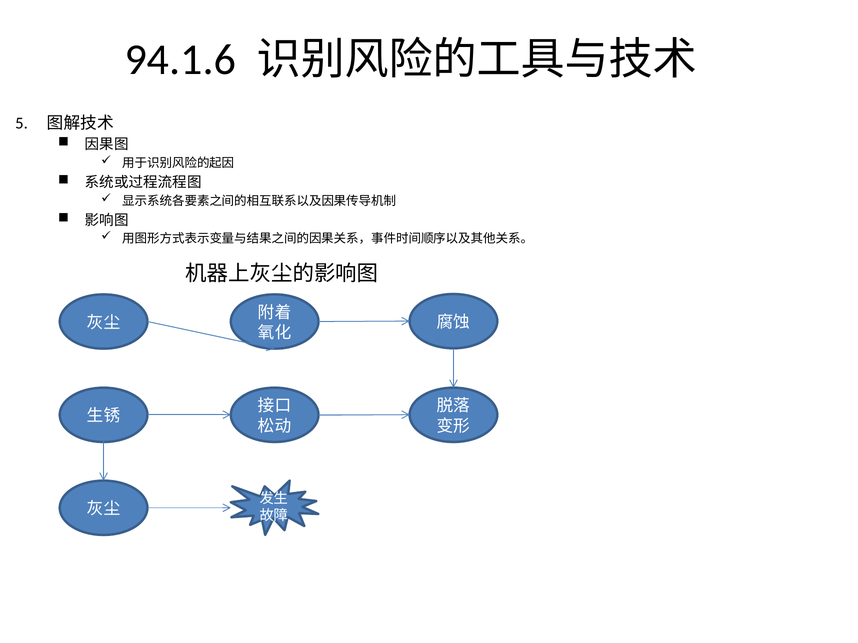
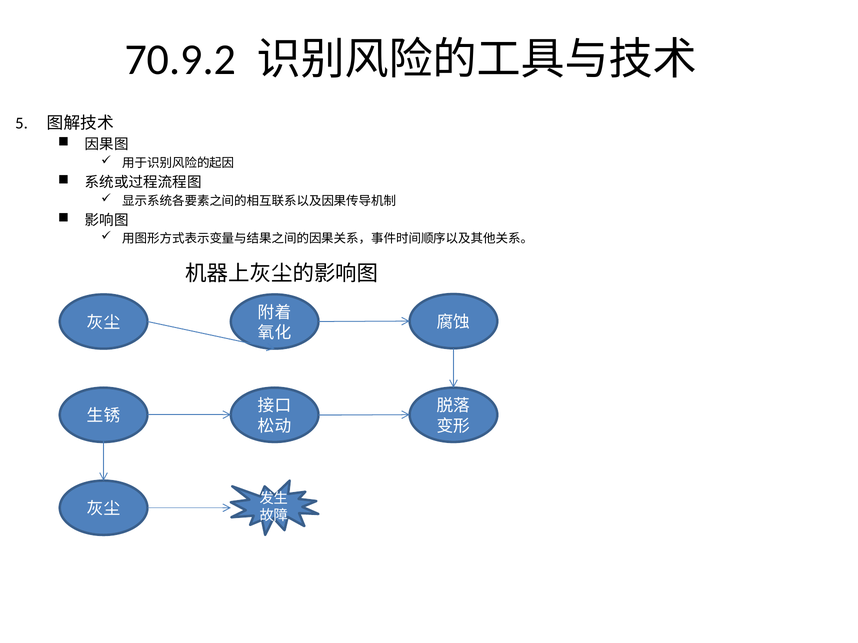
94.1.6: 94.1.6 -> 70.9.2
